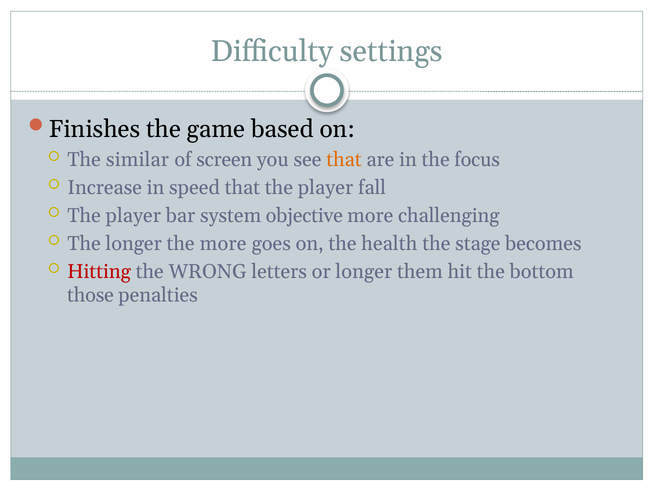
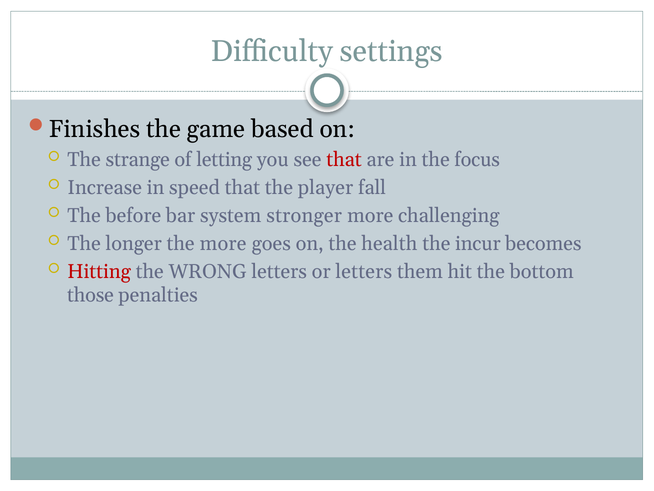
similar: similar -> strange
screen: screen -> letting
that at (344, 159) colour: orange -> red
player at (133, 215): player -> before
objective: objective -> stronger
stage: stage -> incur
or longer: longer -> letters
